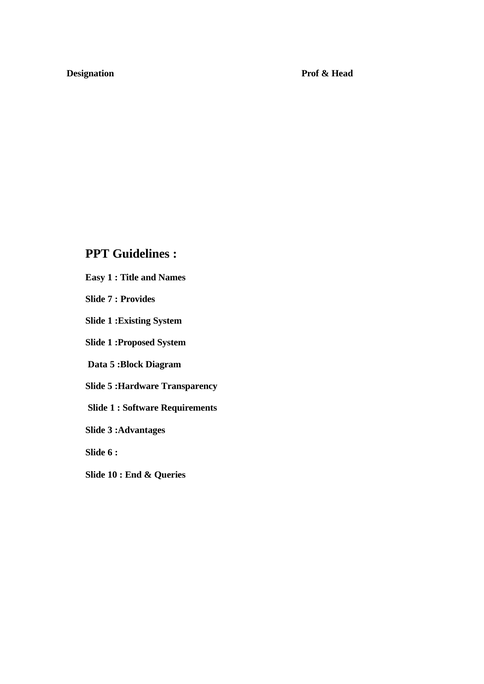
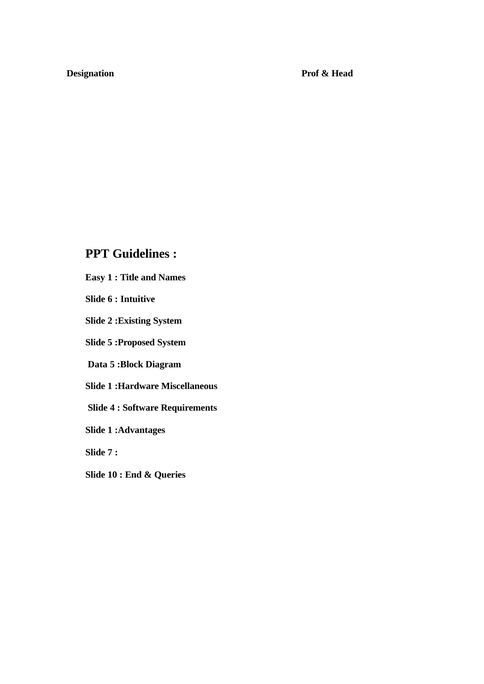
7: 7 -> 6
Provides: Provides -> Intuitive
1 at (110, 321): 1 -> 2
1 at (110, 342): 1 -> 5
5 at (110, 386): 5 -> 1
Transparency: Transparency -> Miscellaneous
1 at (112, 408): 1 -> 4
3 at (110, 430): 3 -> 1
6: 6 -> 7
